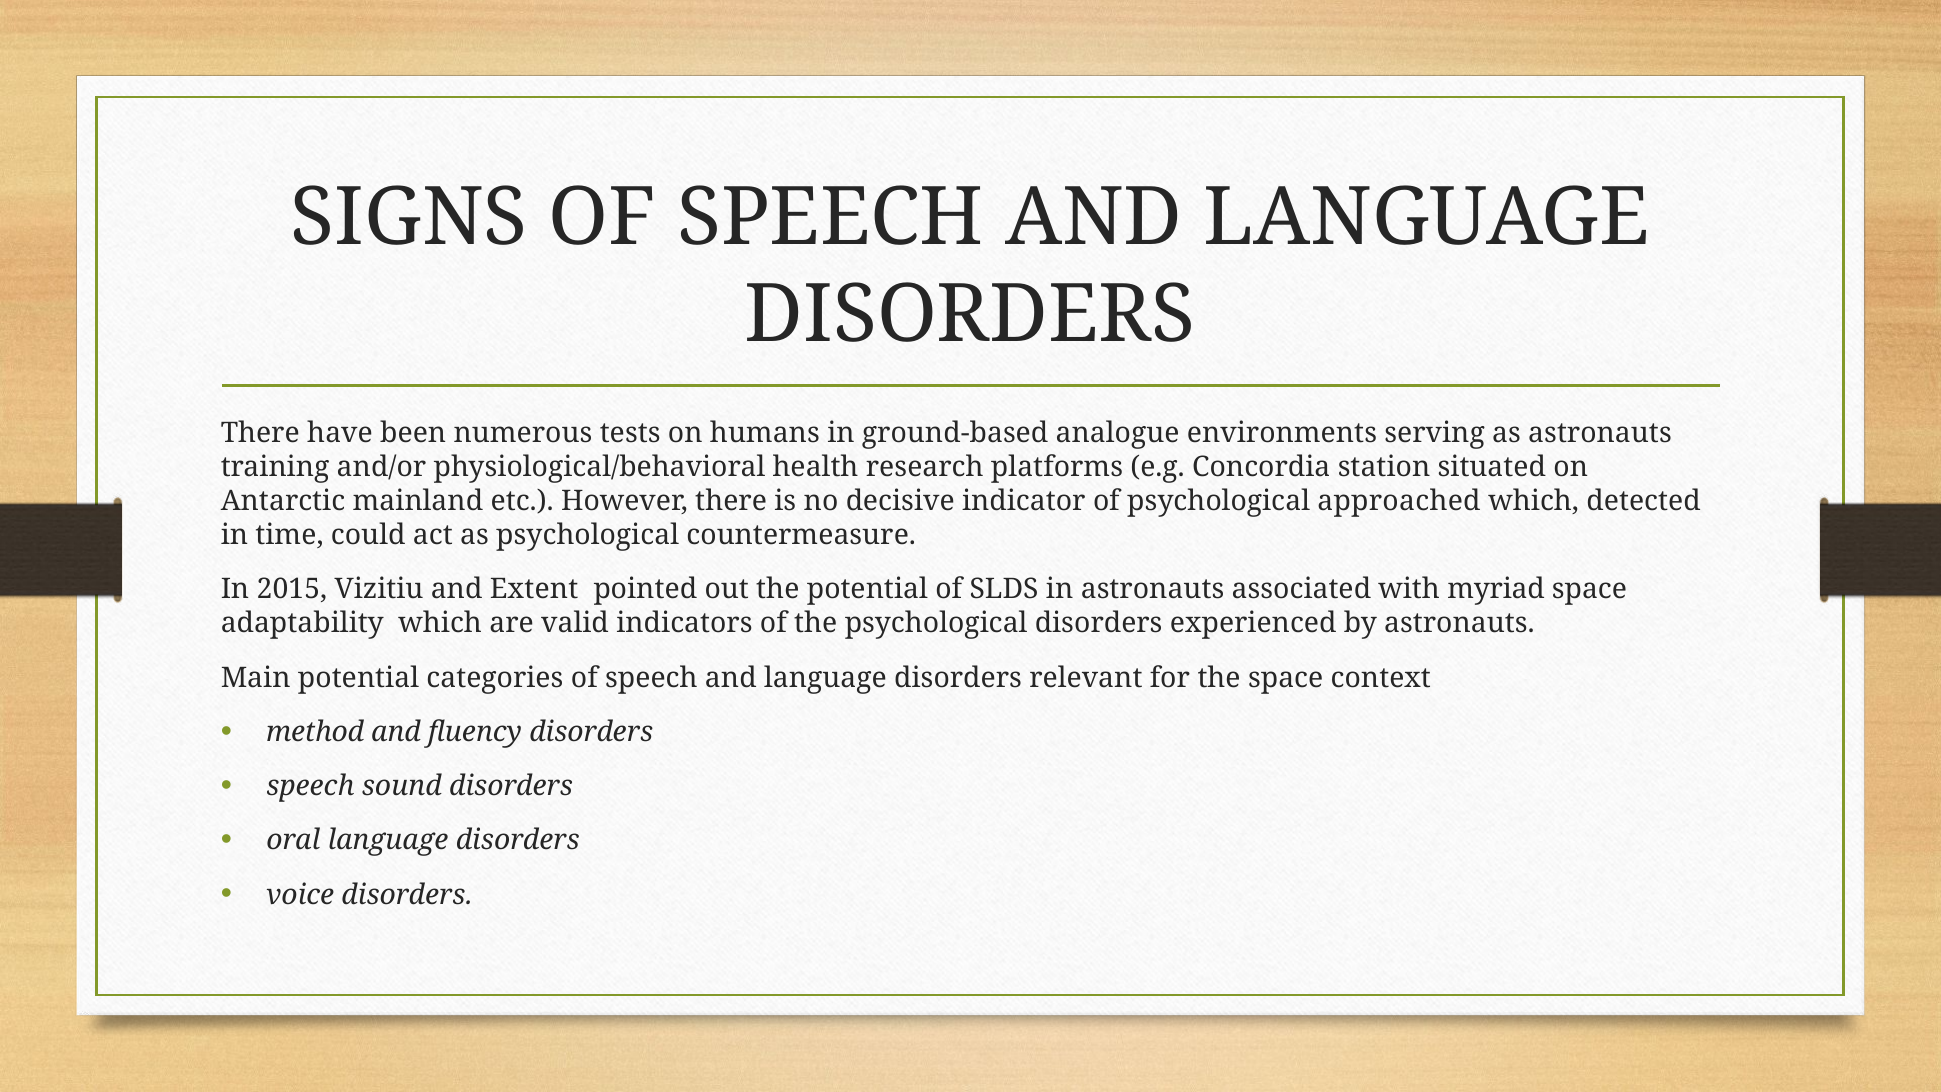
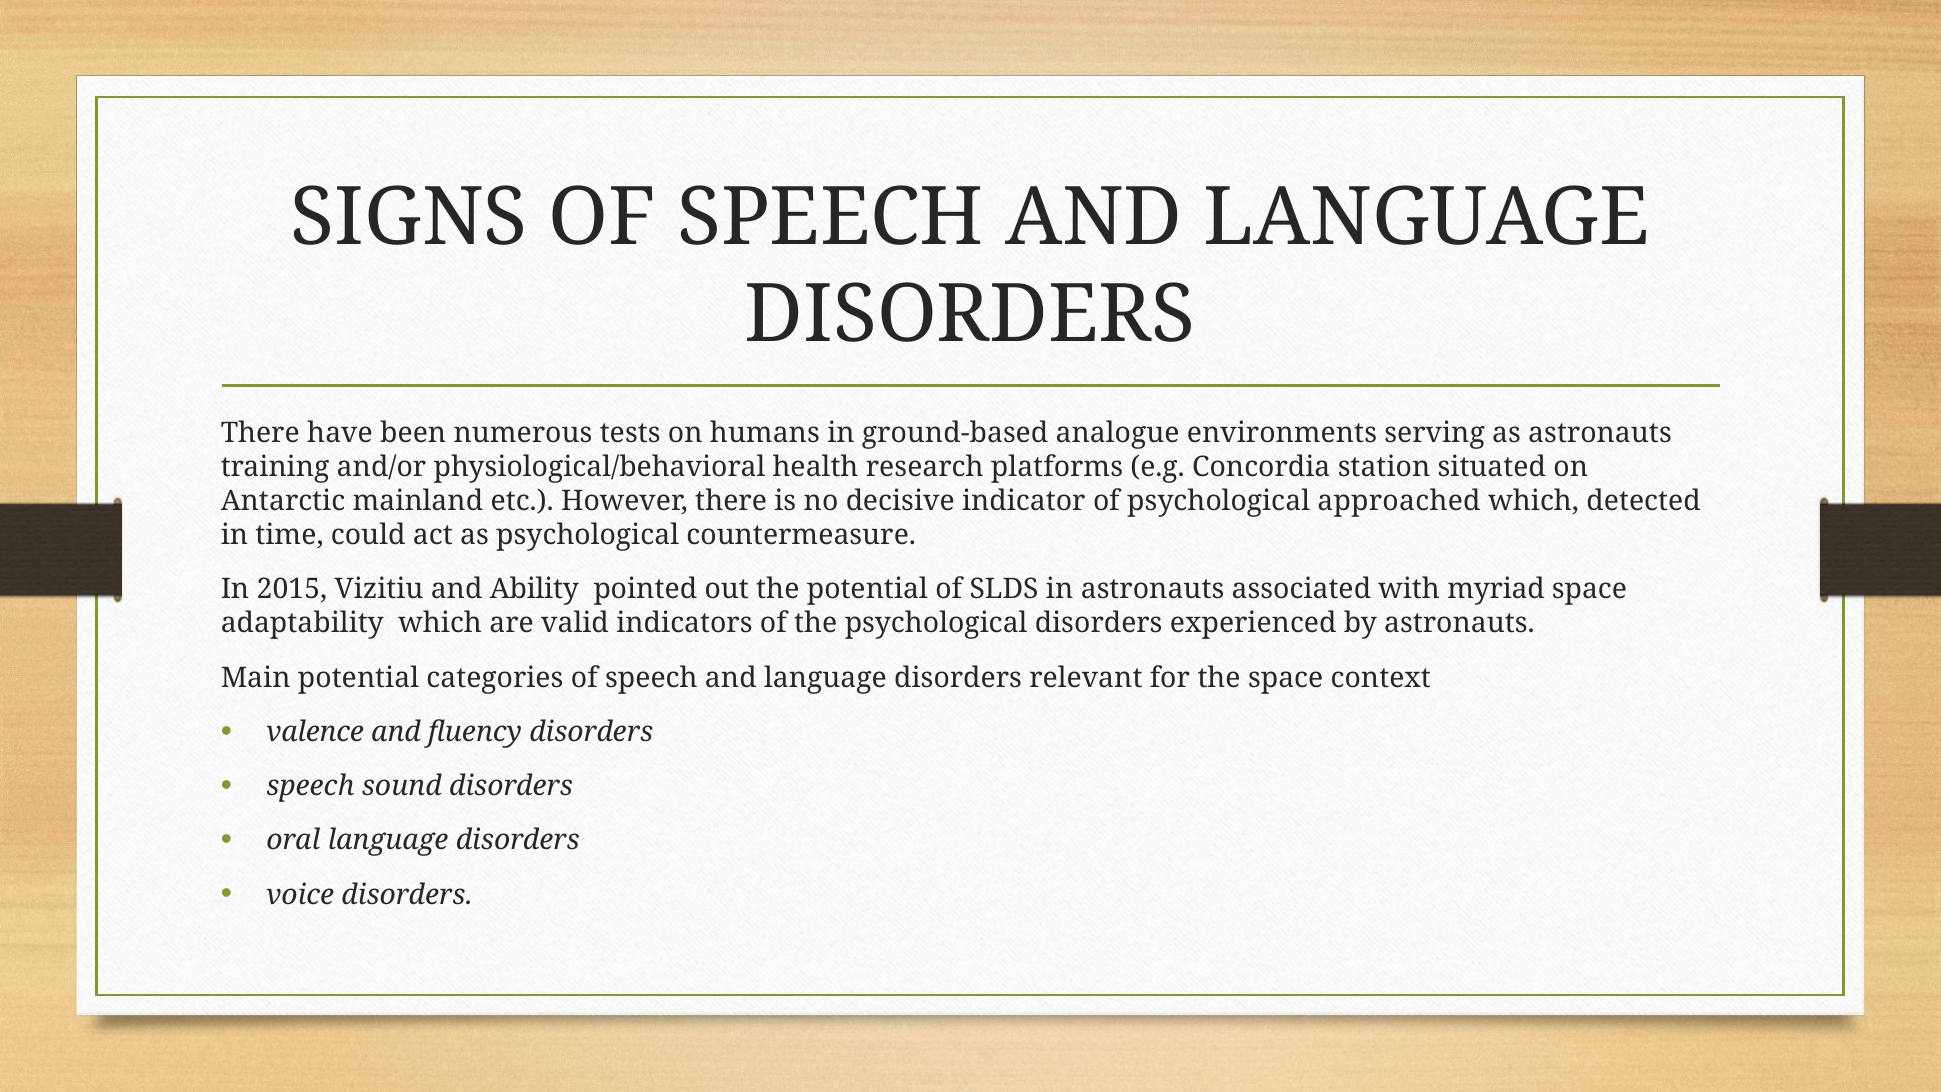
Extent: Extent -> Ability
method: method -> valence
